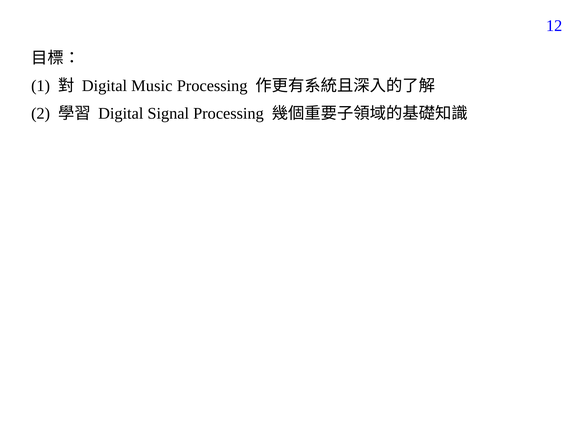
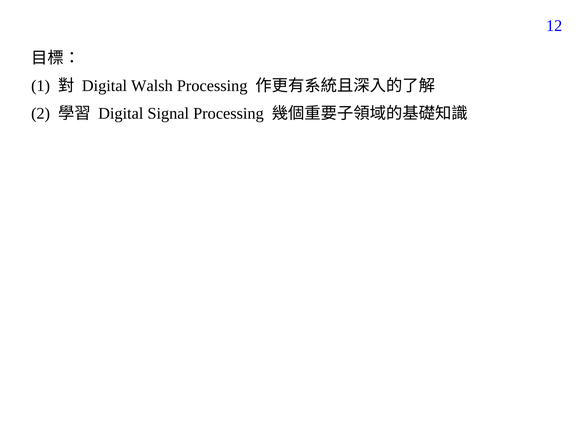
Music: Music -> Walsh
